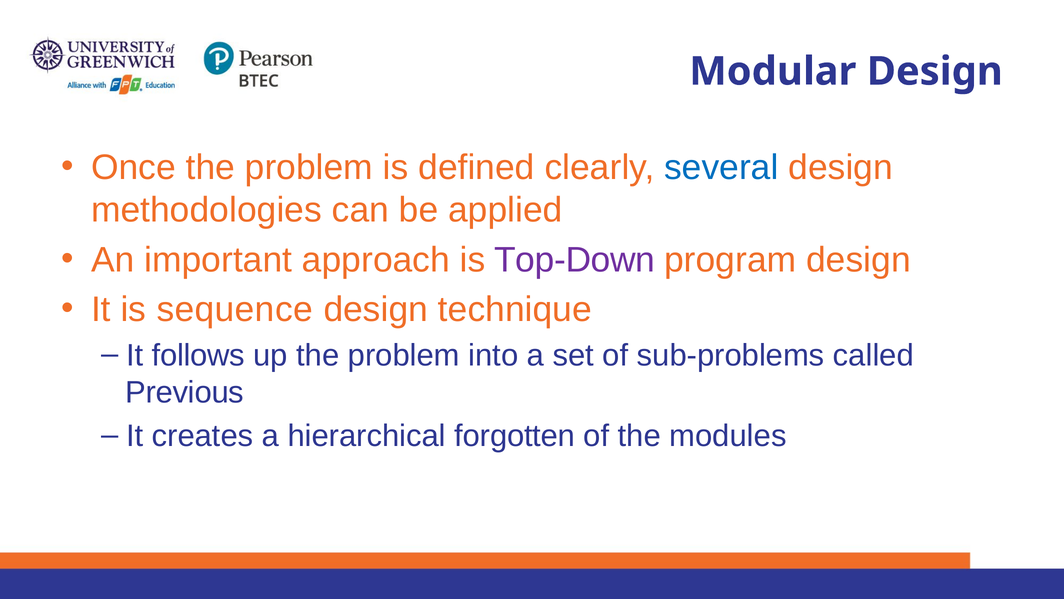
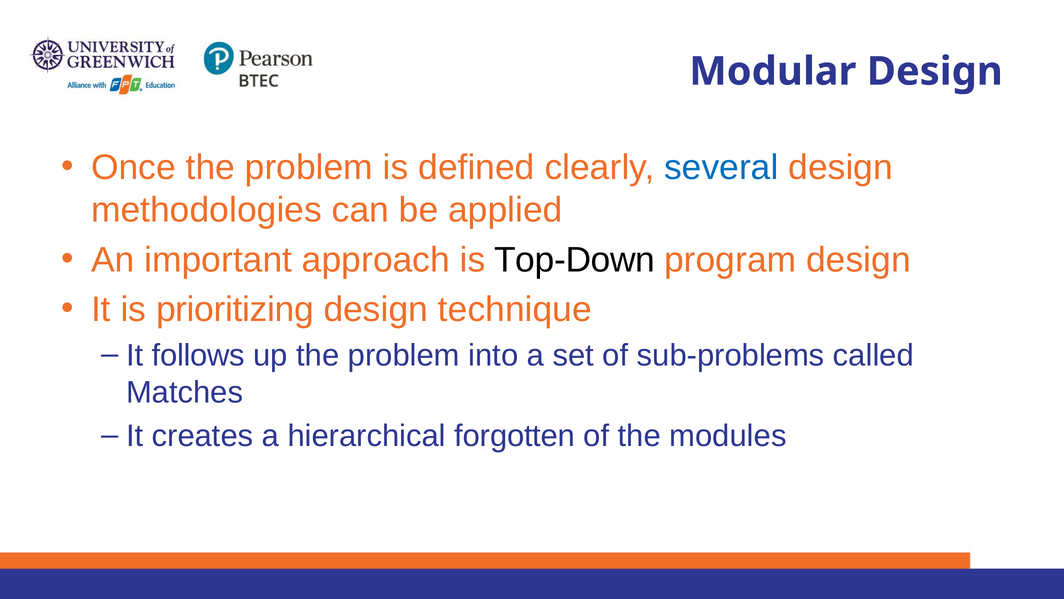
Top-Down colour: purple -> black
sequence: sequence -> prioritizing
Previous: Previous -> Matches
